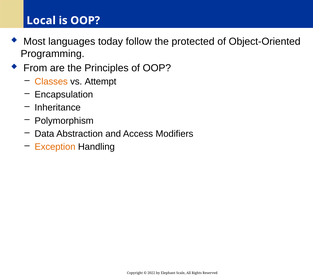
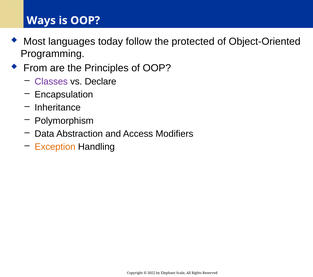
Local: Local -> Ways
Classes colour: orange -> purple
Attempt: Attempt -> Declare
